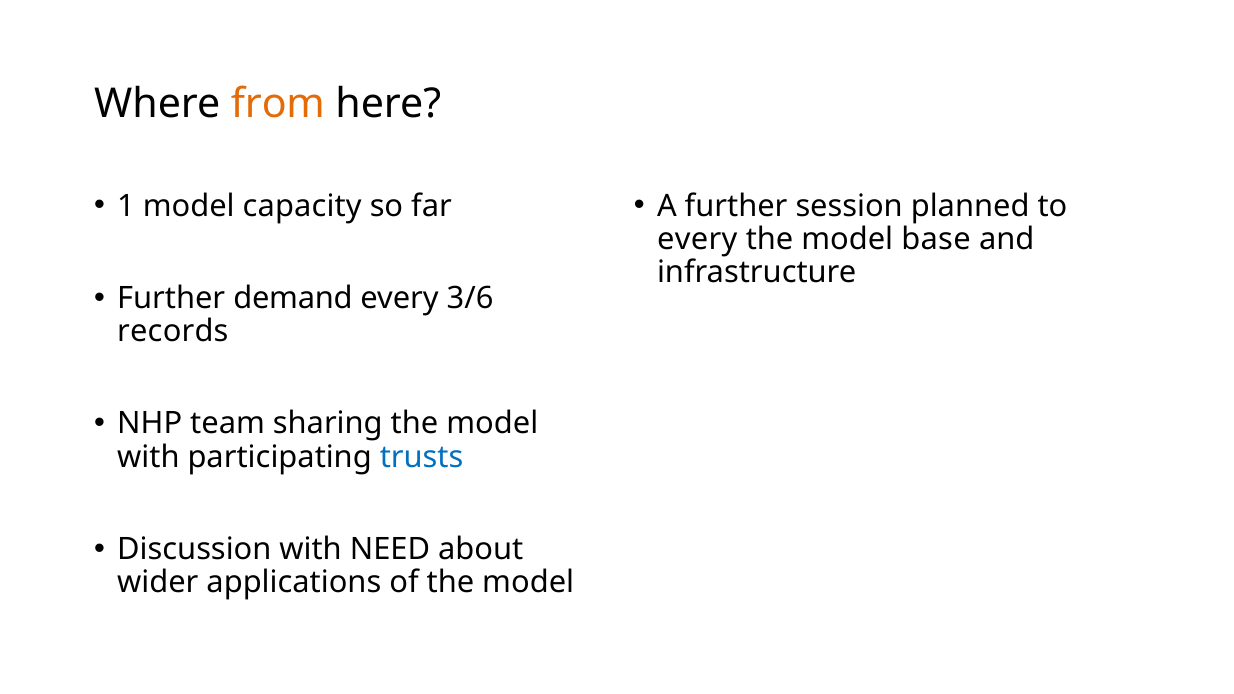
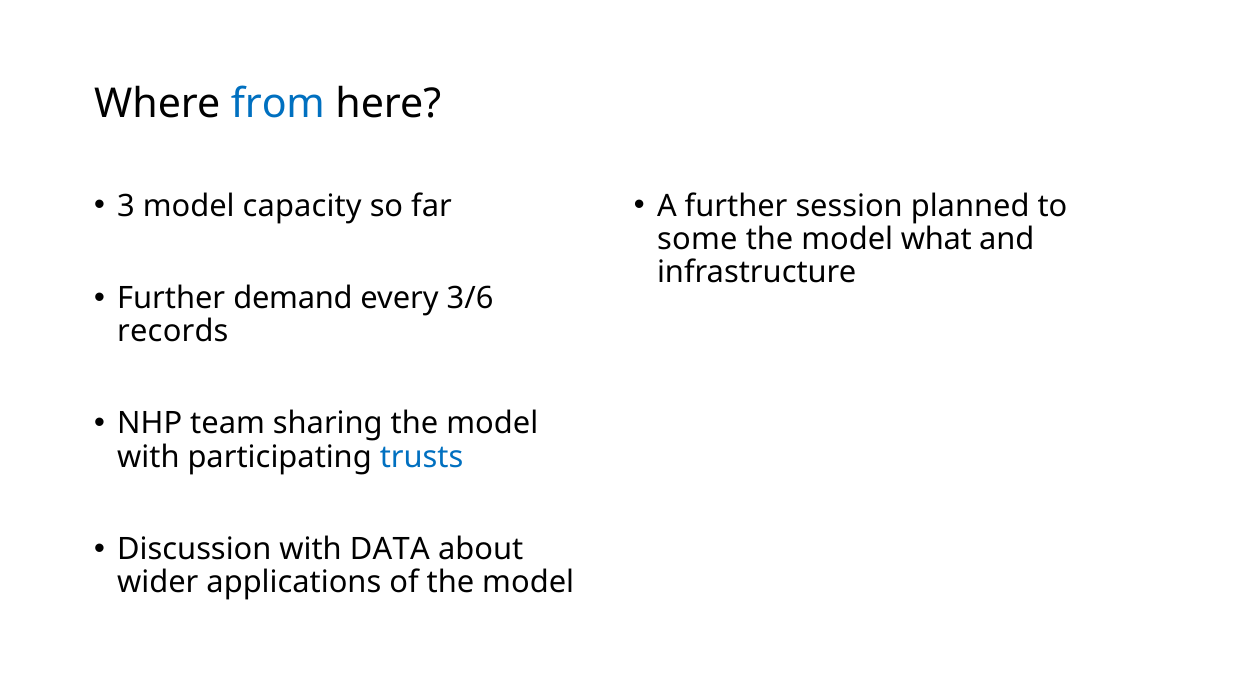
from colour: orange -> blue
1: 1 -> 3
every at (697, 239): every -> some
base: base -> what
NEED: NEED -> DATA
